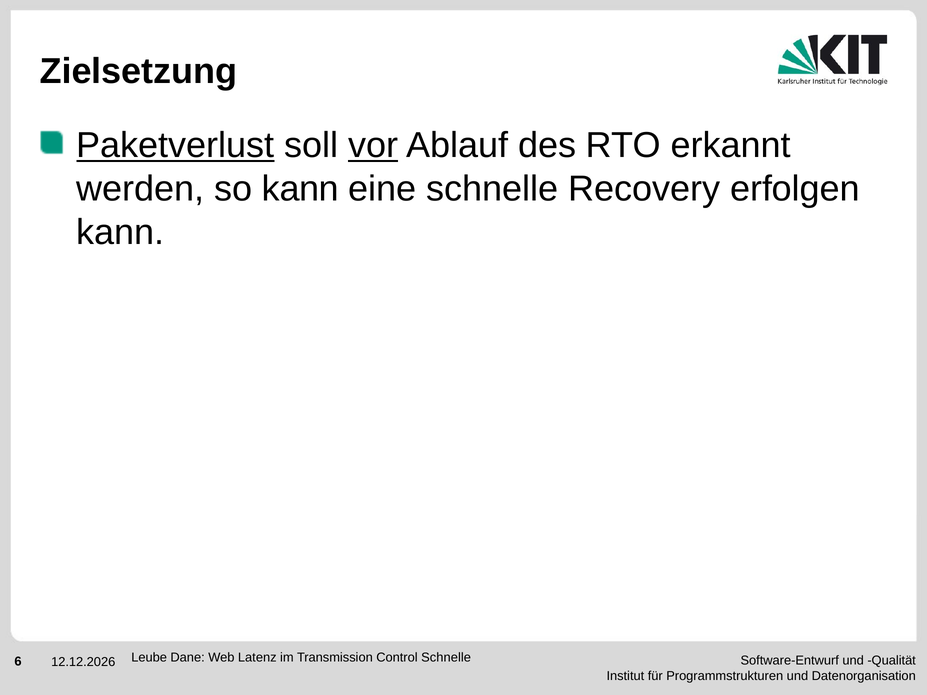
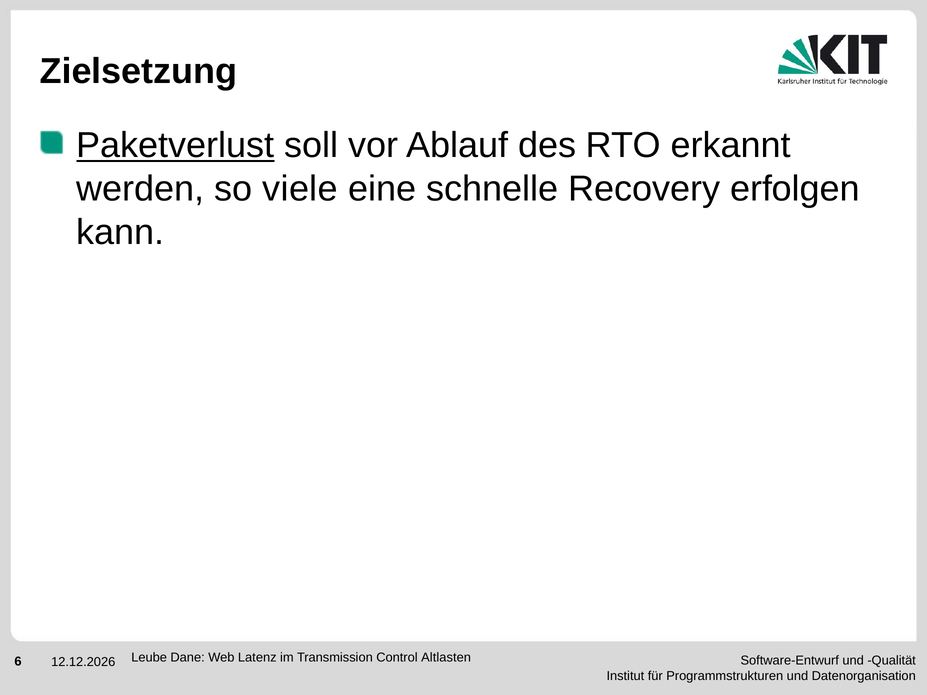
vor underline: present -> none
so kann: kann -> viele
Control Schnelle: Schnelle -> Altlasten
